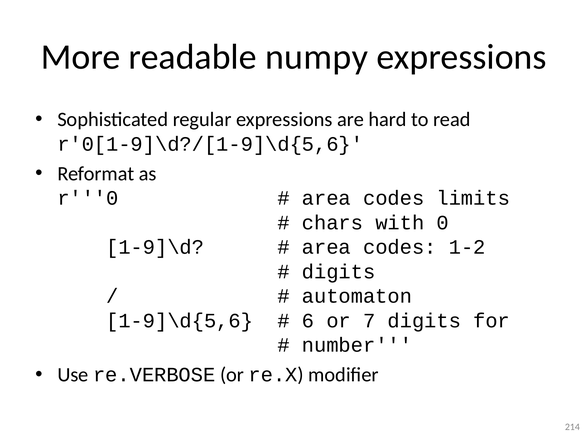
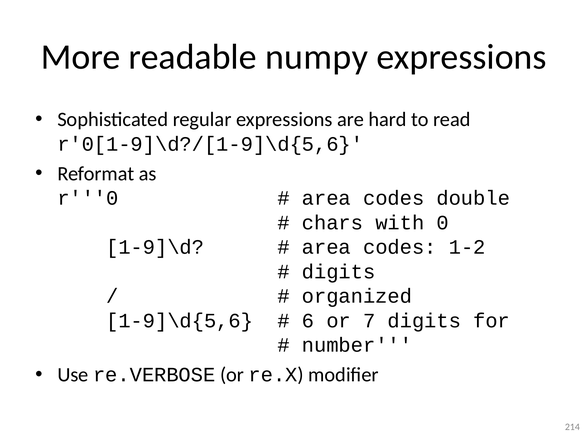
limits: limits -> double
automaton: automaton -> organized
